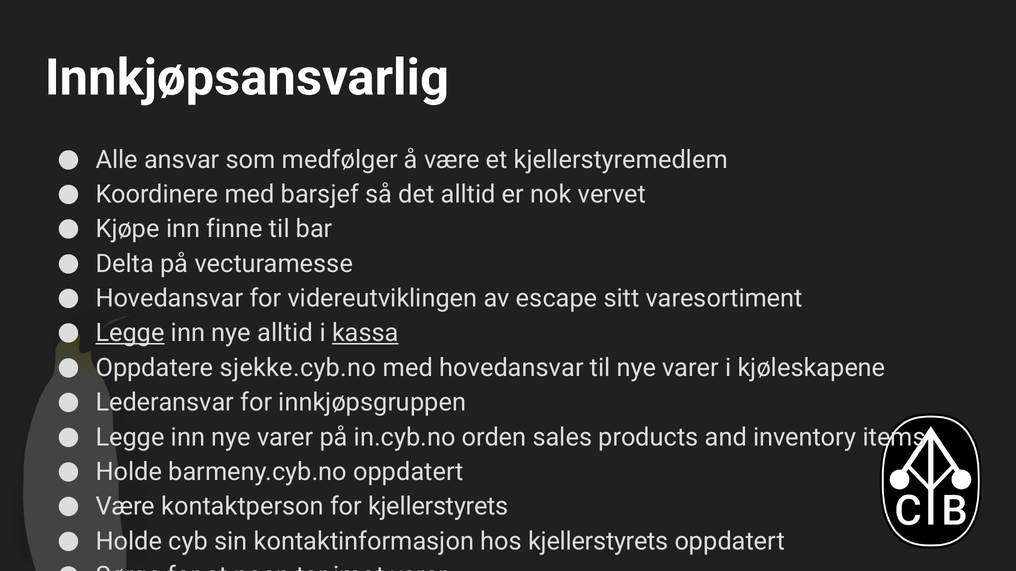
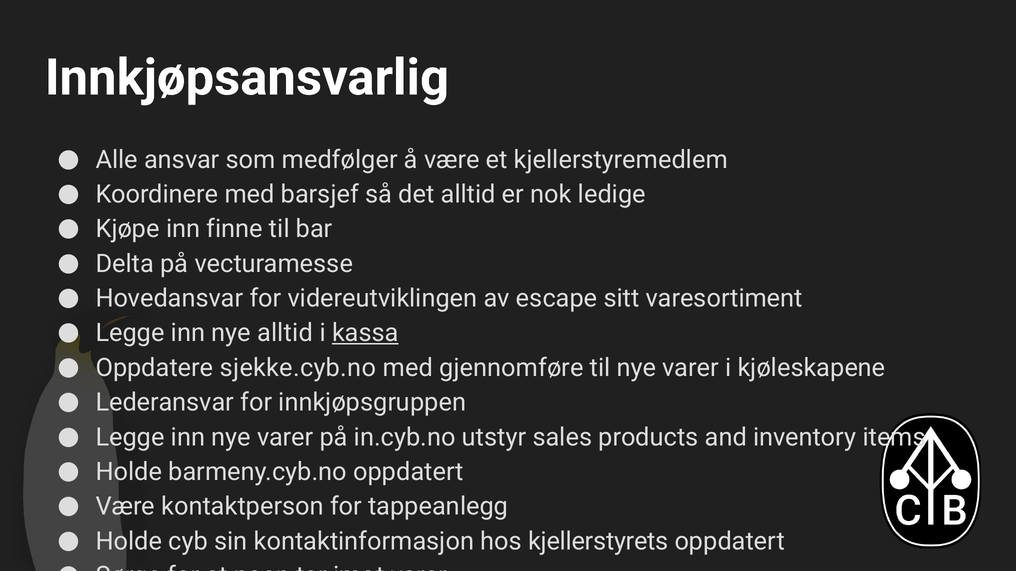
vervet: vervet -> ledige
Legge at (130, 333) underline: present -> none
med hovedansvar: hovedansvar -> gjennomføre
orden: orden -> utstyr
for kjellerstyrets: kjellerstyrets -> tappeanlegg
